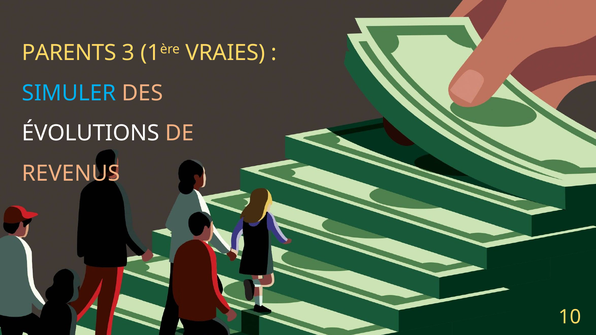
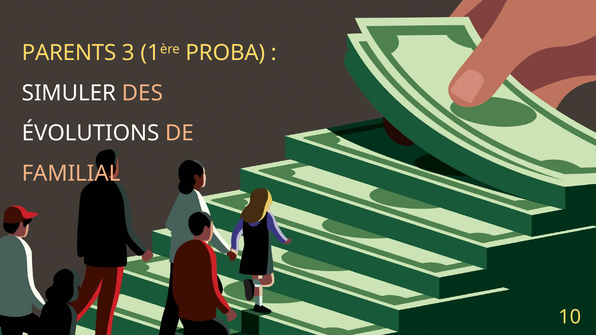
VRAIES: VRAIES -> PROBA
SIMULER colour: light blue -> white
REVENUS: REVENUS -> FAMILIAL
